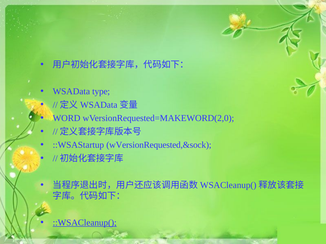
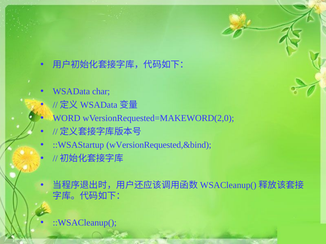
type: type -> char
wVersionRequested,&sock: wVersionRequested,&sock -> wVersionRequested,&bind
::WSACleanup( underline: present -> none
